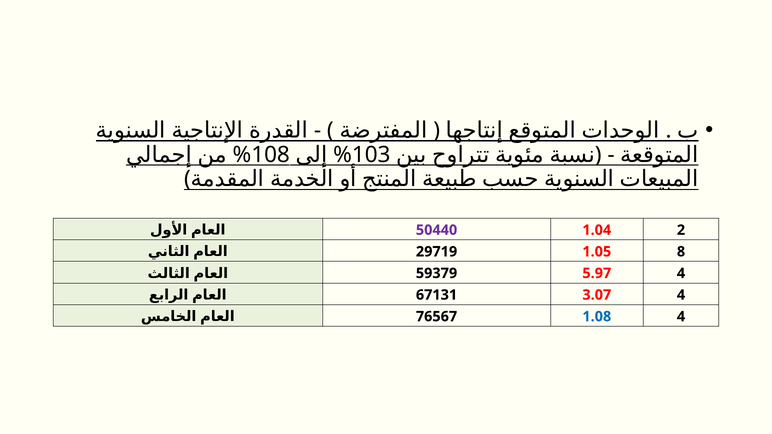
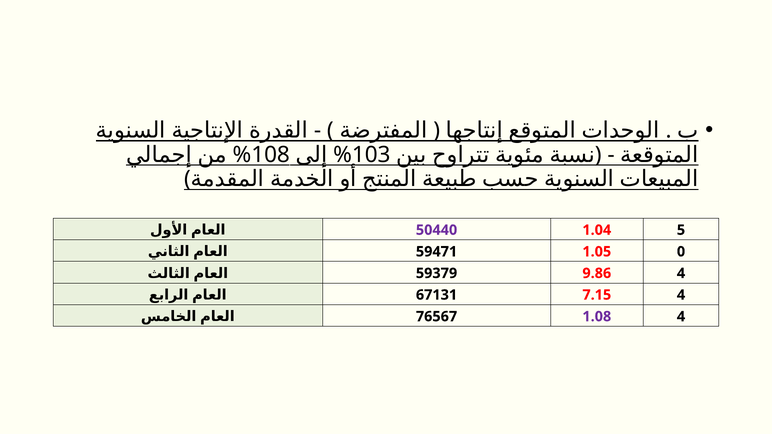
2: 2 -> 5
29719: 29719 -> 59471
8: 8 -> 0
5.97: 5.97 -> 9.86
3.07: 3.07 -> 7.15
1.08 colour: blue -> purple
